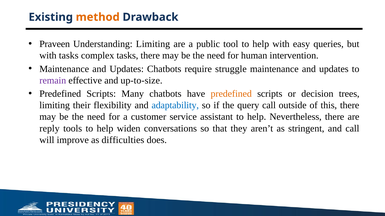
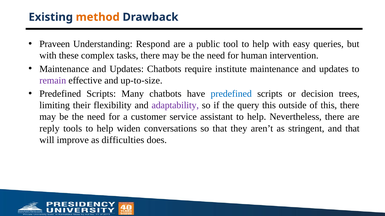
Understanding Limiting: Limiting -> Respond
with tasks: tasks -> these
struggle: struggle -> institute
predefined at (231, 94) colour: orange -> blue
adaptability colour: blue -> purple
query call: call -> this
and call: call -> that
